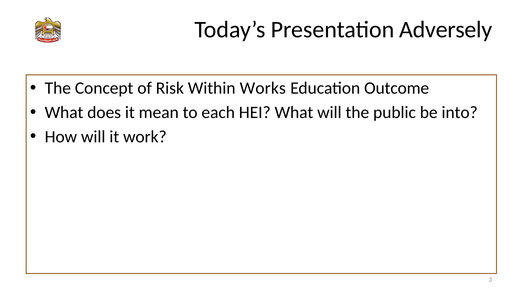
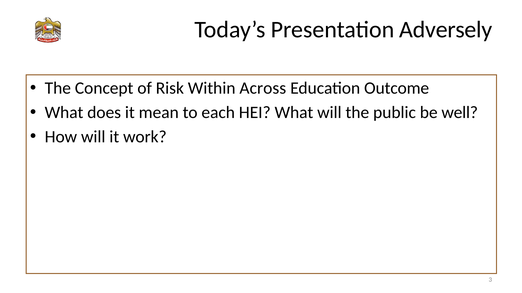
Works: Works -> Across
into: into -> well
